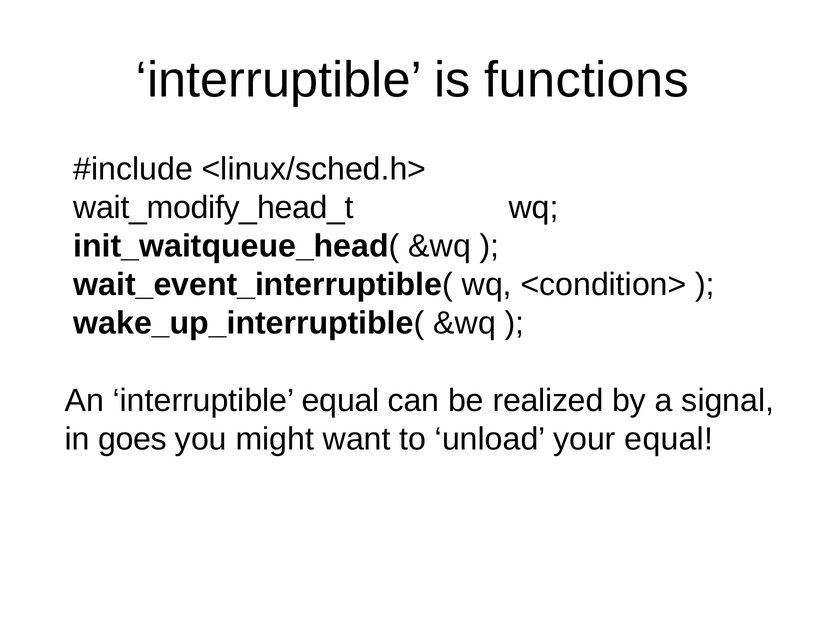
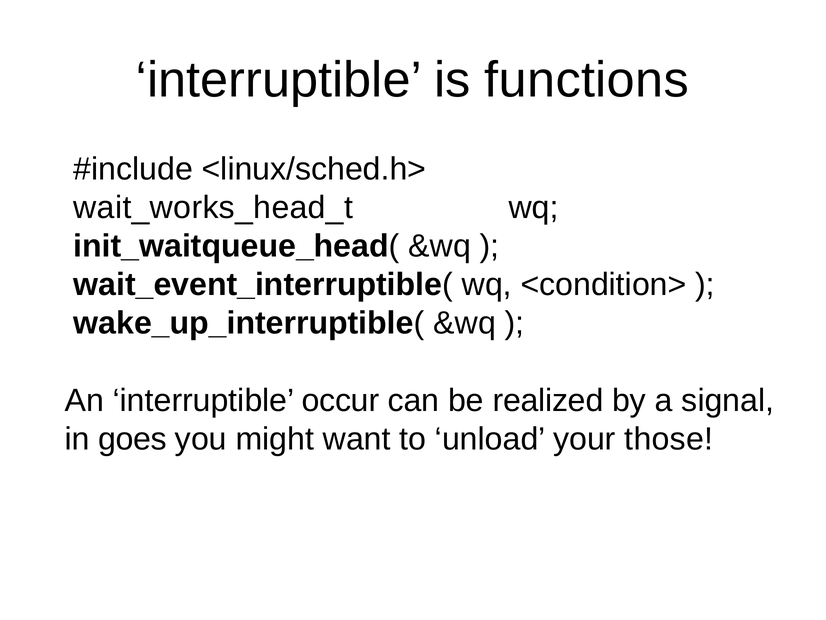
wait_modify_head_t: wait_modify_head_t -> wait_works_head_t
interruptible equal: equal -> occur
your equal: equal -> those
